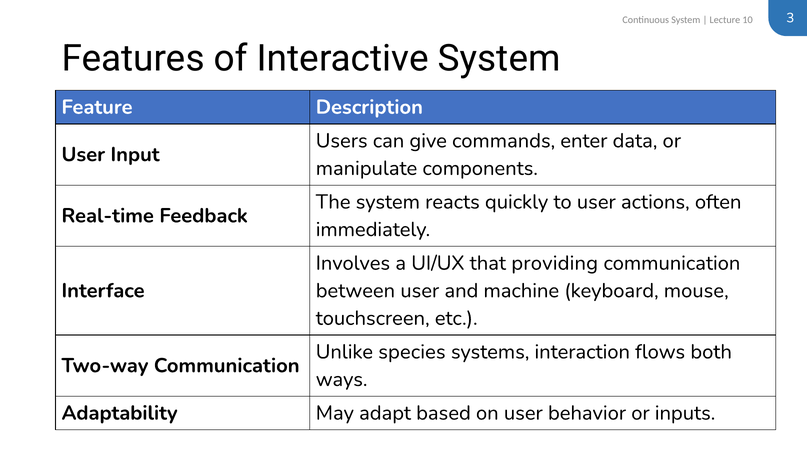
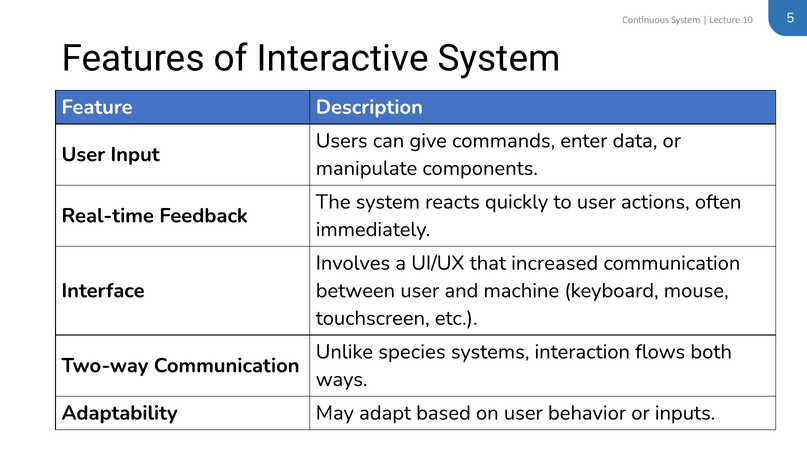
3: 3 -> 5
providing: providing -> increased
